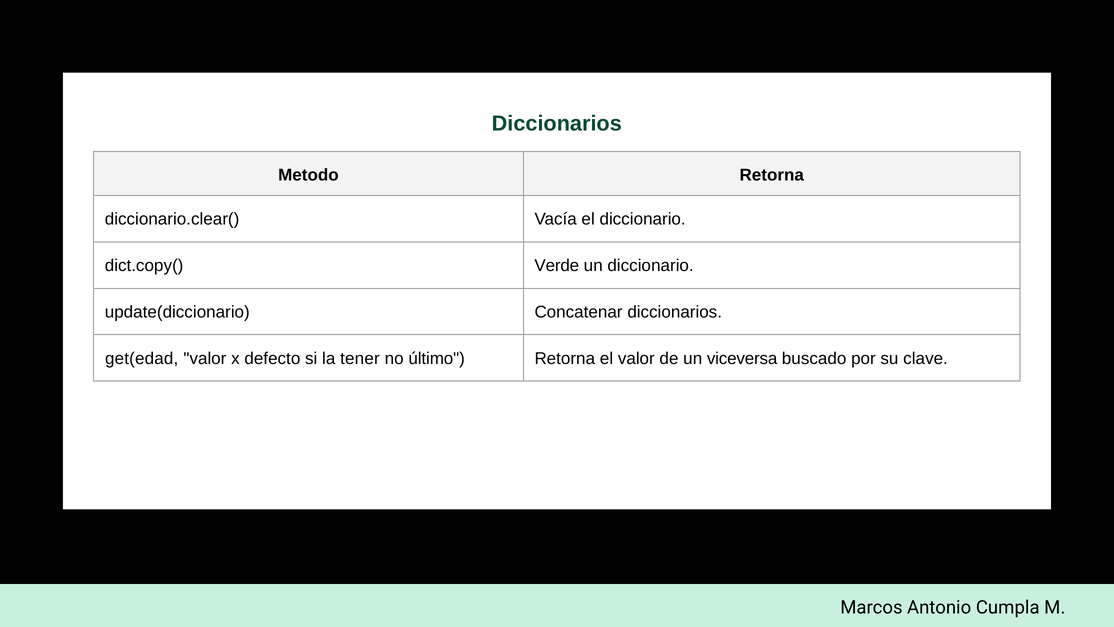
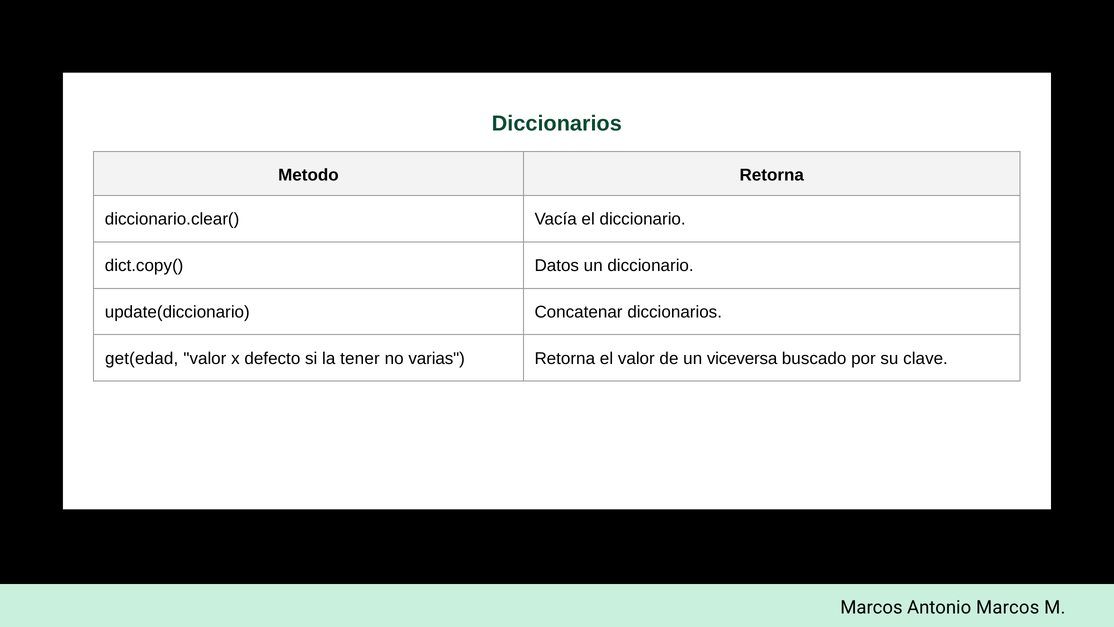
Verde: Verde -> Datos
último: último -> varias
Antonio Cumpla: Cumpla -> Marcos
